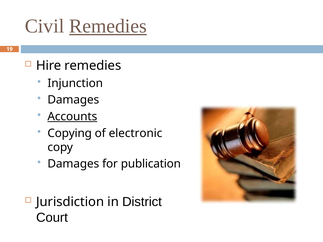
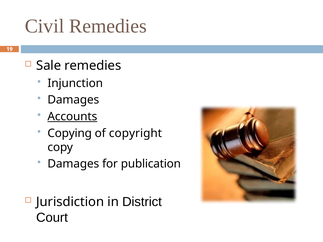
Remedies at (108, 26) underline: present -> none
Hire: Hire -> Sale
electronic: electronic -> copyright
